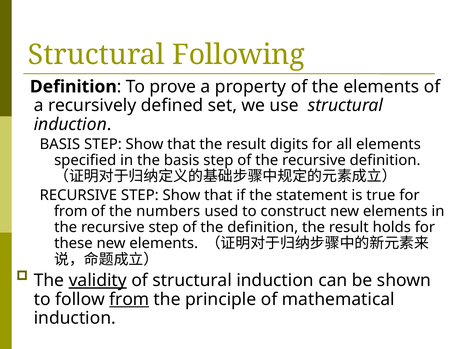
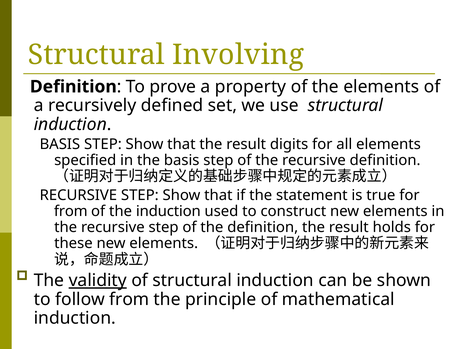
Following: Following -> Involving
the numbers: numbers -> induction
from at (129, 300) underline: present -> none
